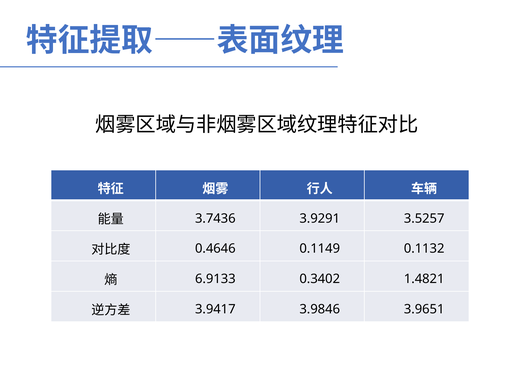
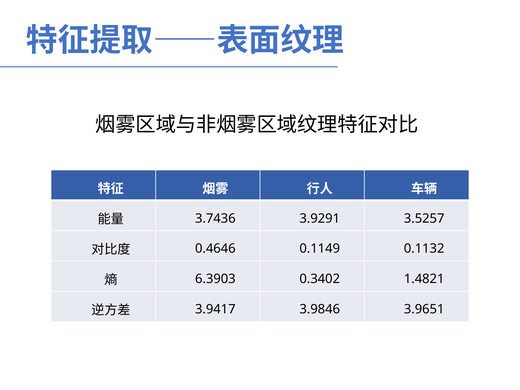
6.9133: 6.9133 -> 6.3903
